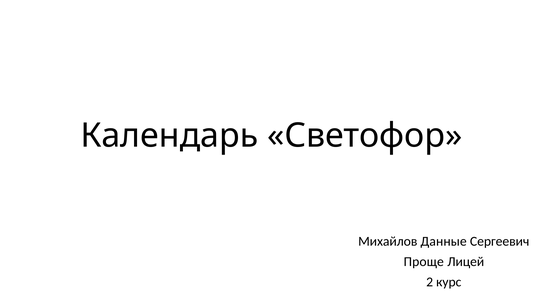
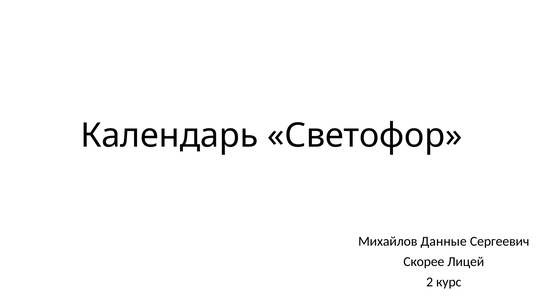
Проще: Проще -> Скорее
